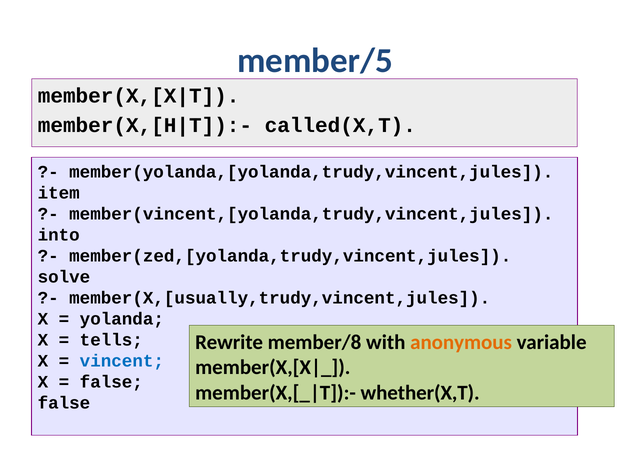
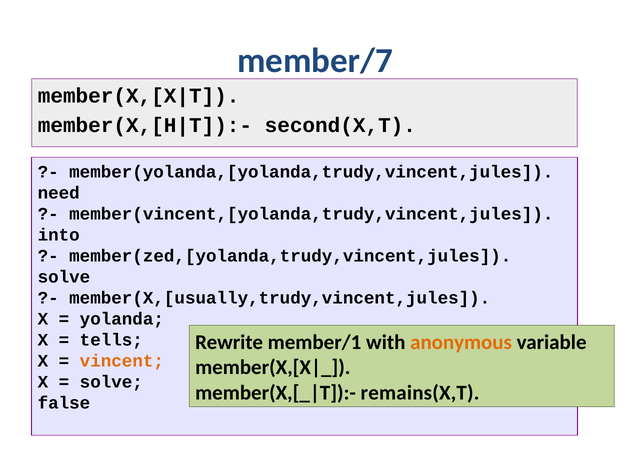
member/5: member/5 -> member/7
called(X,T: called(X,T -> second(X,T
item: item -> need
member/8: member/8 -> member/1
vincent colour: blue -> orange
false at (111, 382): false -> solve
whether(X,T: whether(X,T -> remains(X,T
